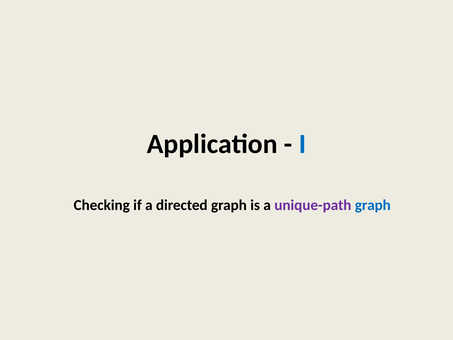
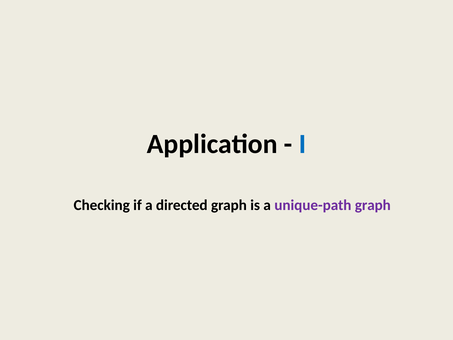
graph at (373, 205) colour: blue -> purple
